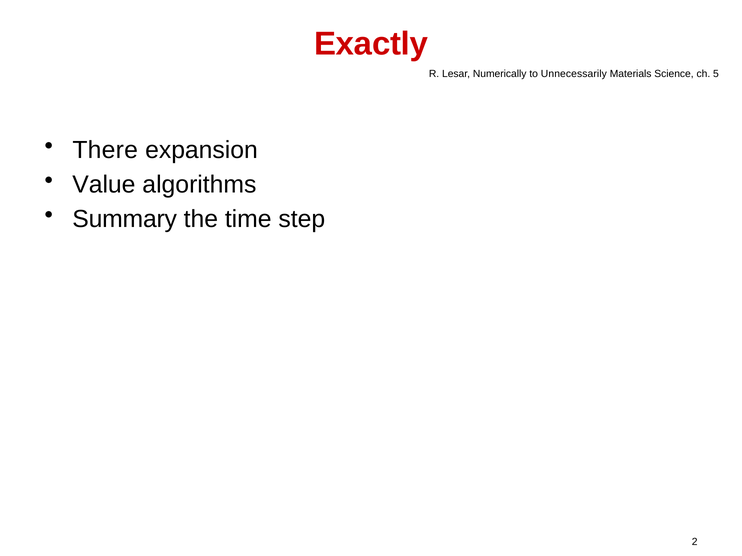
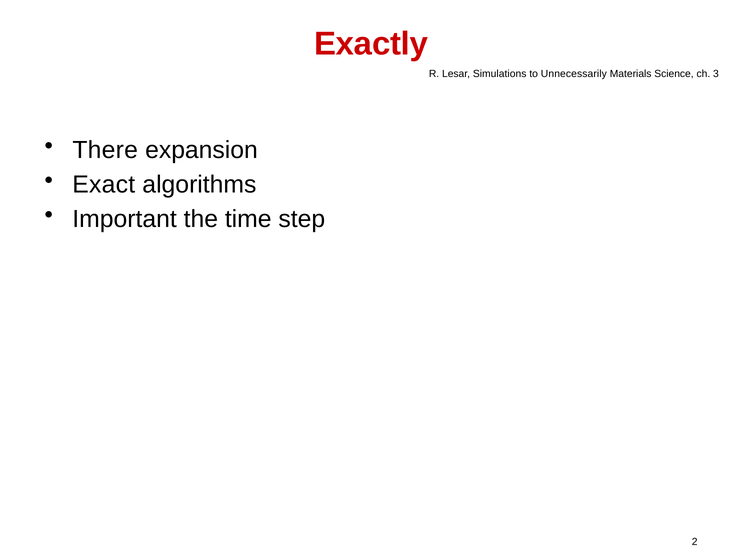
Numerically: Numerically -> Simulations
5: 5 -> 3
Value: Value -> Exact
Summary: Summary -> Important
